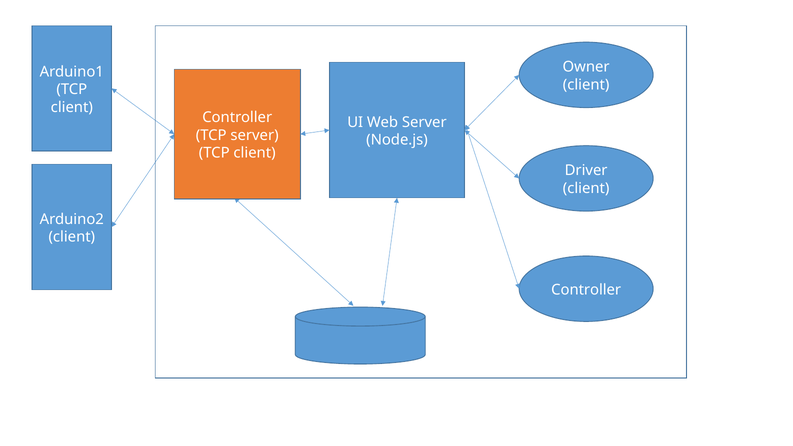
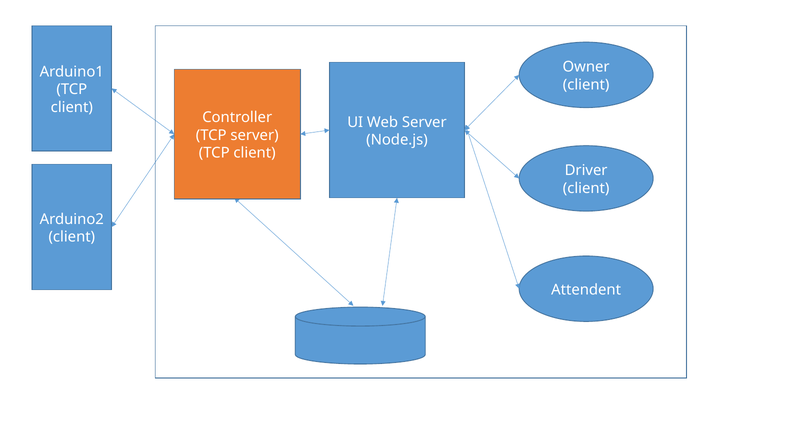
Controller at (586, 290): Controller -> Attendent
